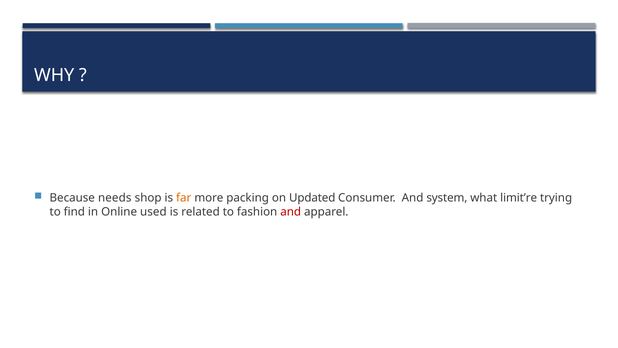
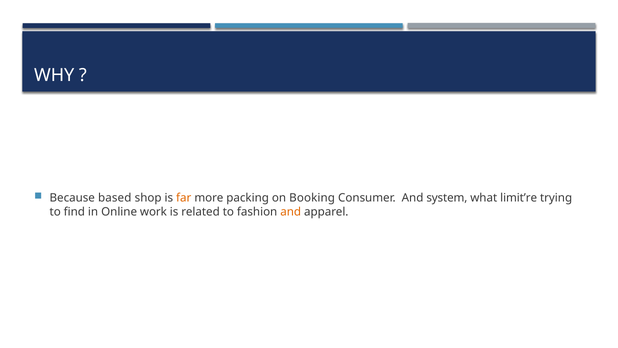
needs: needs -> based
Updated: Updated -> Booking
used: used -> work
and at (291, 212) colour: red -> orange
